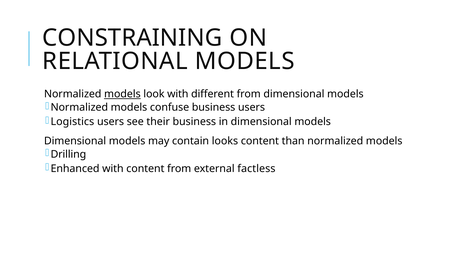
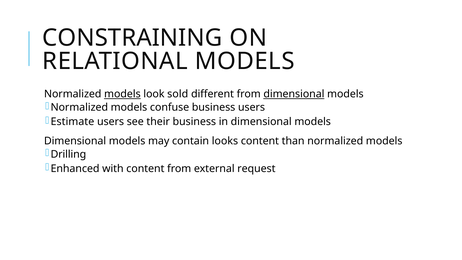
look with: with -> sold
dimensional at (294, 94) underline: none -> present
Logistics: Logistics -> Estimate
factless: factless -> request
